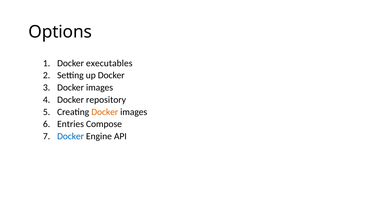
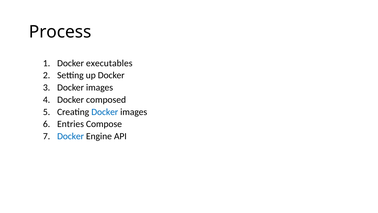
Options: Options -> Process
repository: repository -> composed
Docker at (105, 112) colour: orange -> blue
